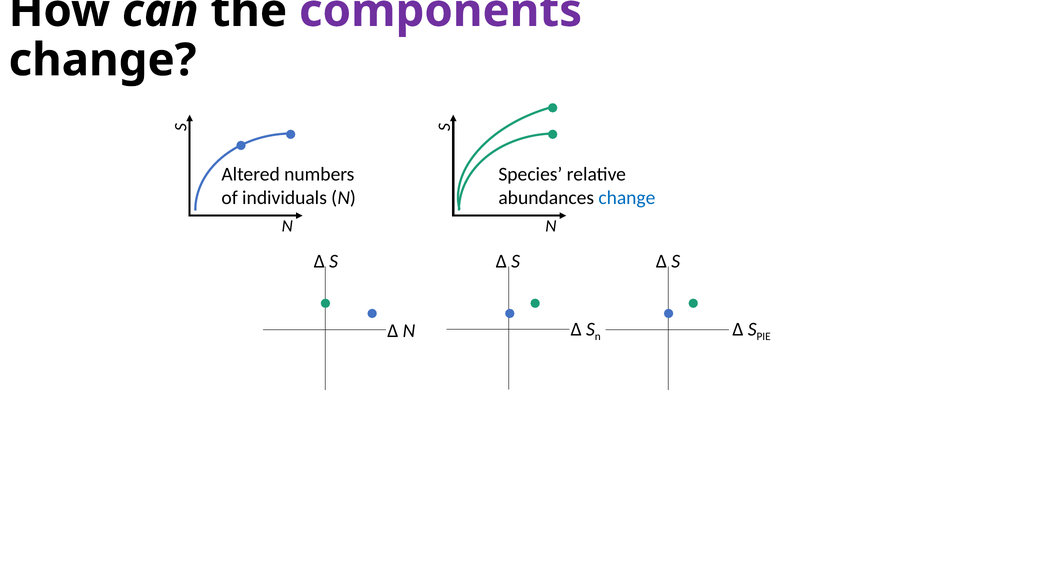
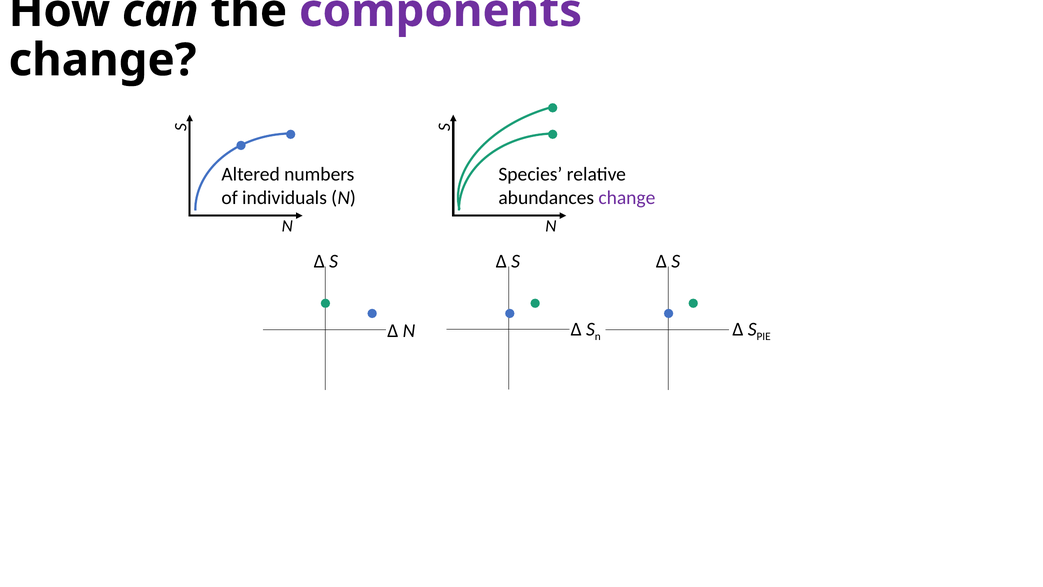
change at (627, 198) colour: blue -> purple
